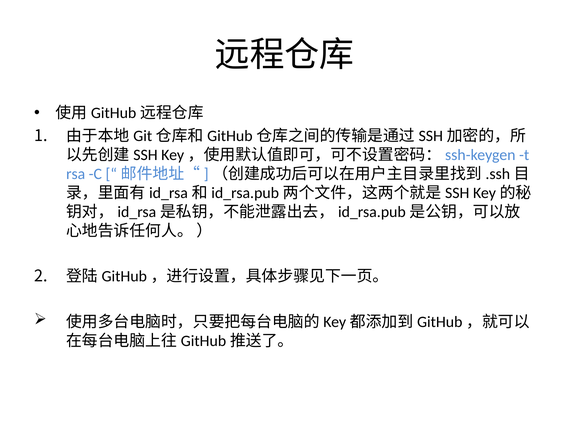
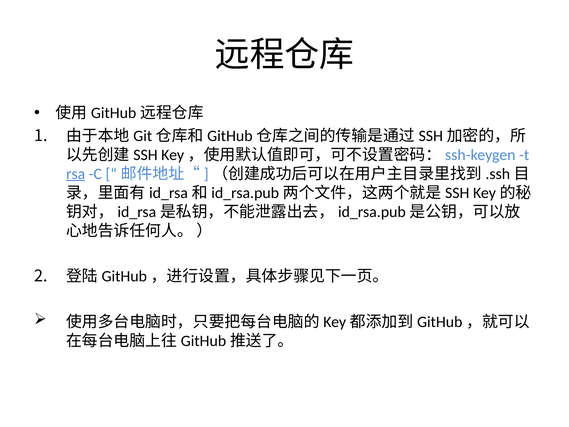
rsa underline: none -> present
